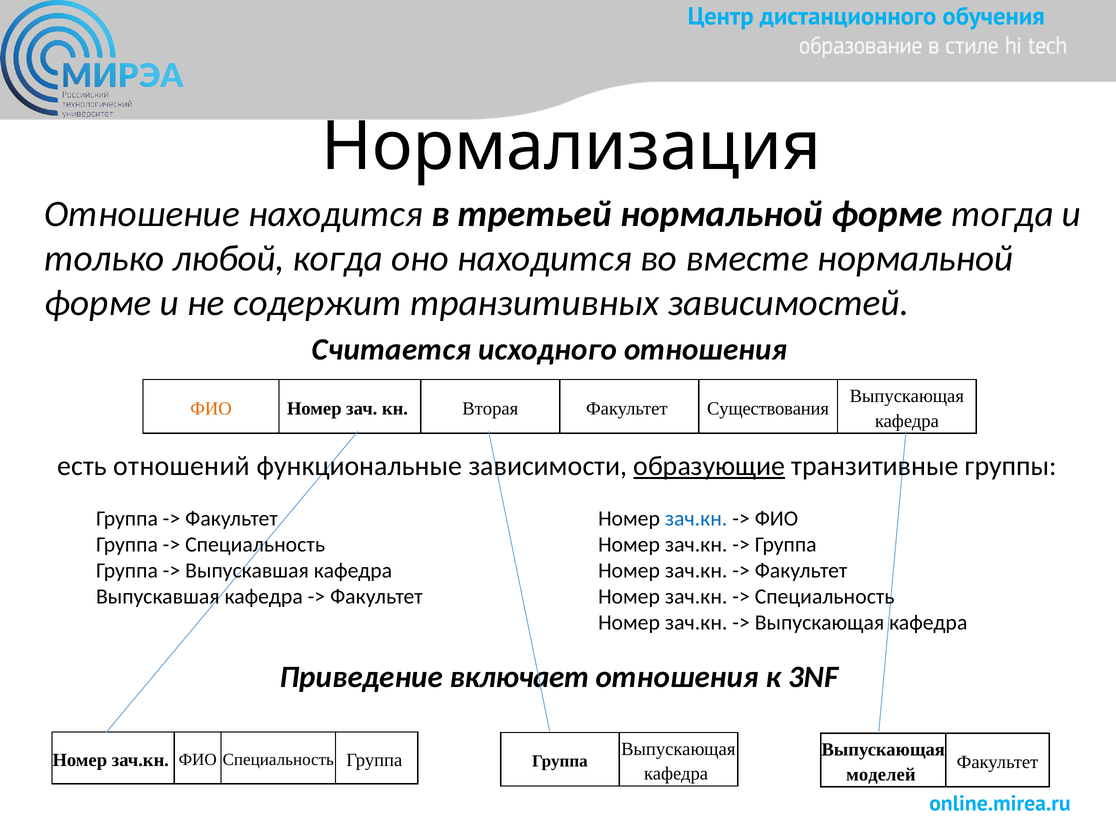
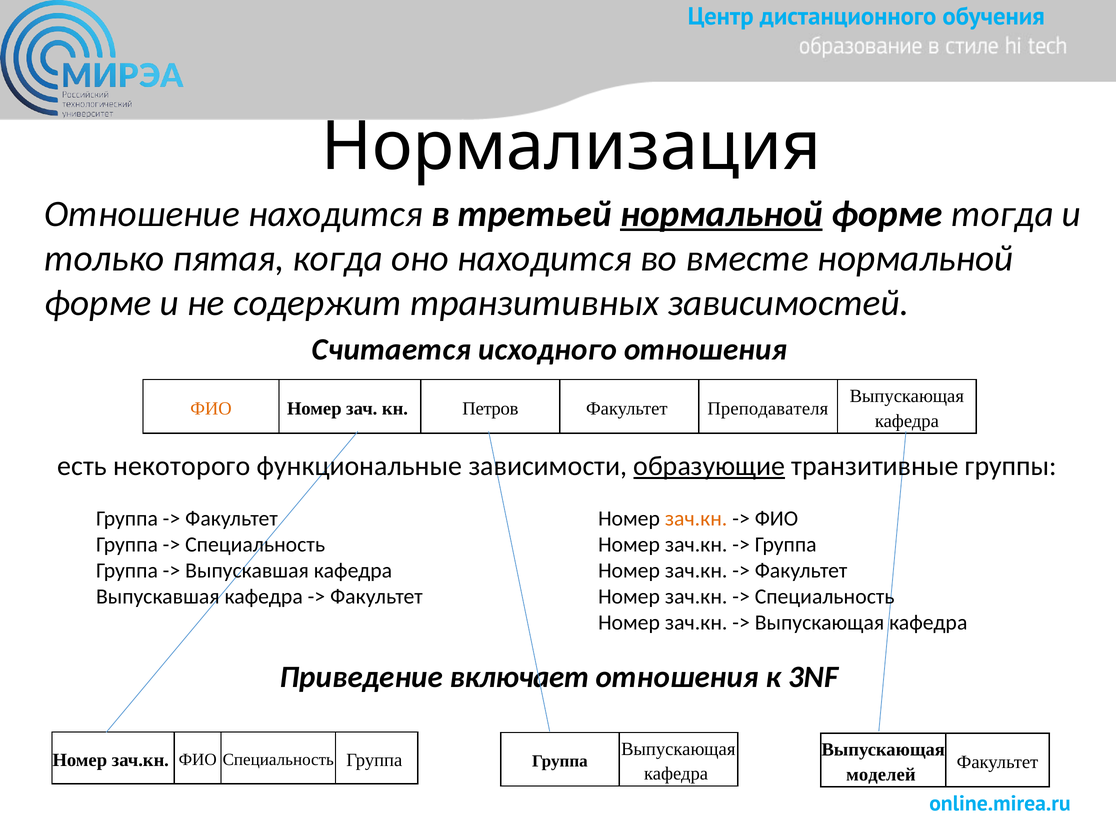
нормальной at (721, 214) underline: none -> present
любой: любой -> пятая
Вторая: Вторая -> Петров
Существования: Существования -> Преподавателя
отношений: отношений -> некоторого
зач.кн at (696, 518) colour: blue -> orange
